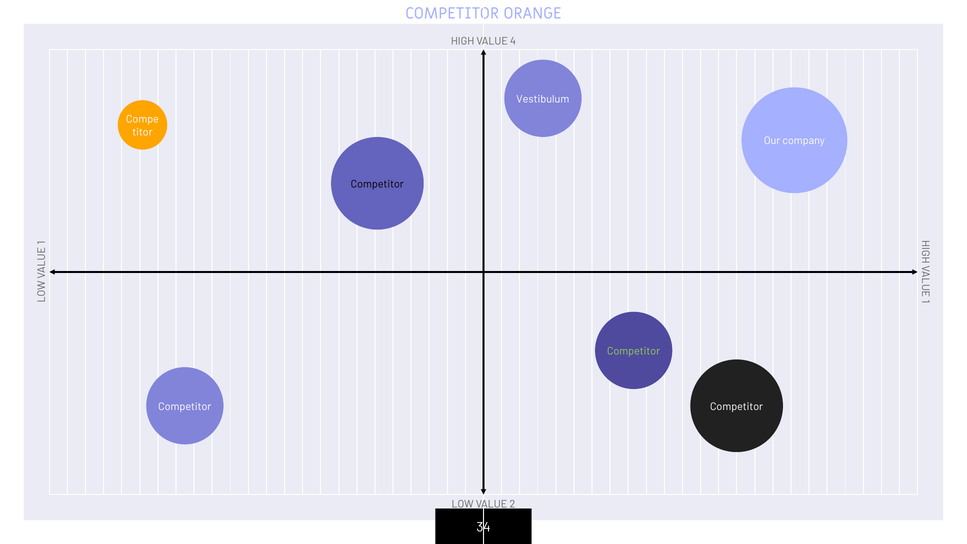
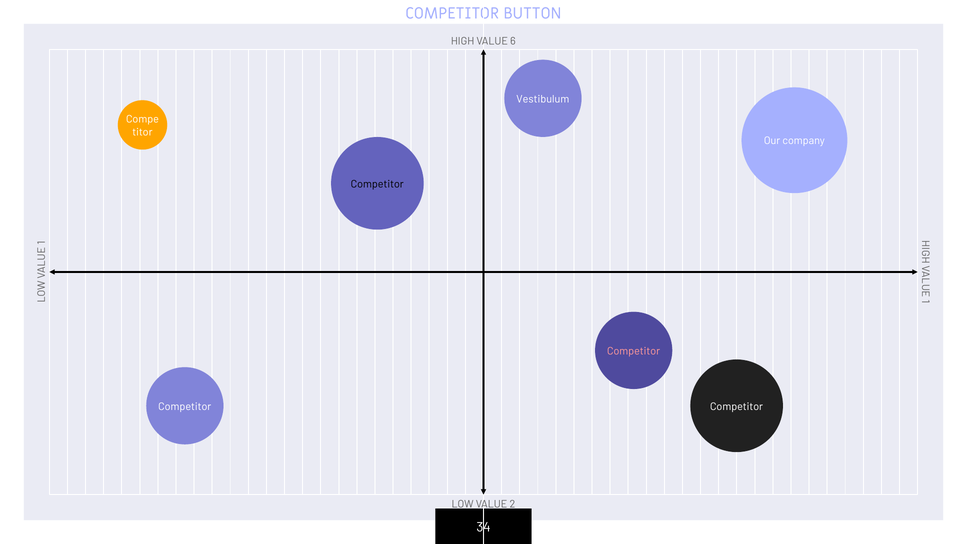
ORANGE: ORANGE -> BUTTON
4: 4 -> 6
Competitor at (634, 351) colour: light green -> pink
